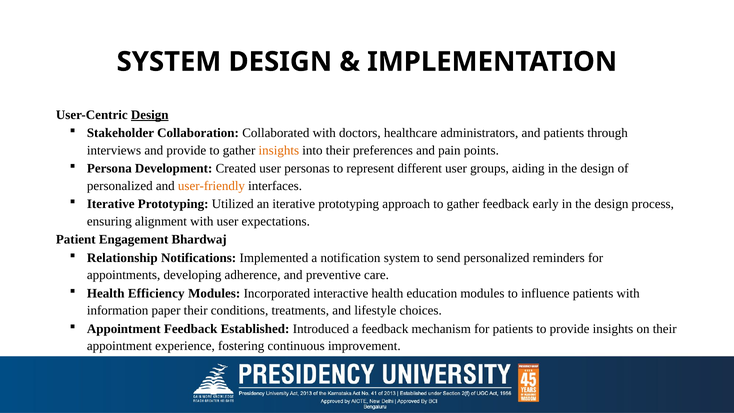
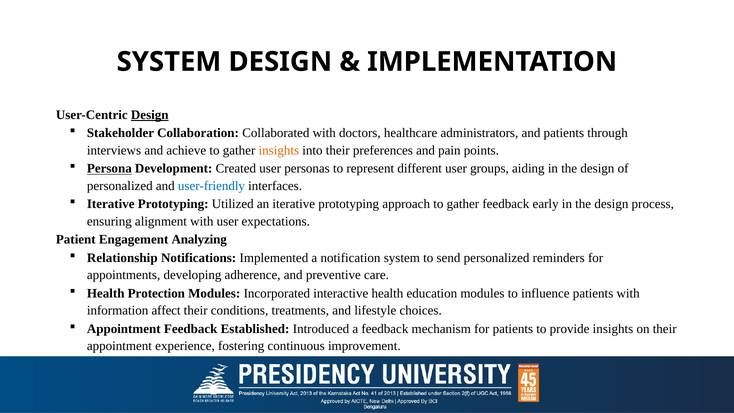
and provide: provide -> achieve
Persona underline: none -> present
user-friendly colour: orange -> blue
Bhardwaj: Bhardwaj -> Analyzing
Efficiency: Efficiency -> Protection
paper: paper -> affect
